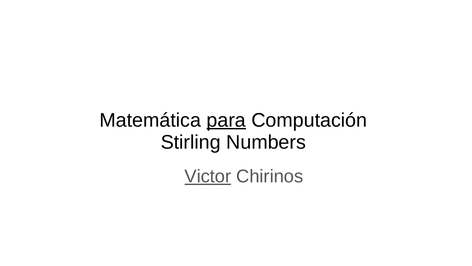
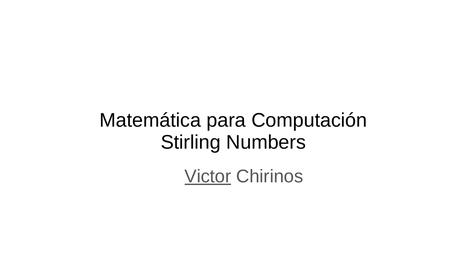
para underline: present -> none
